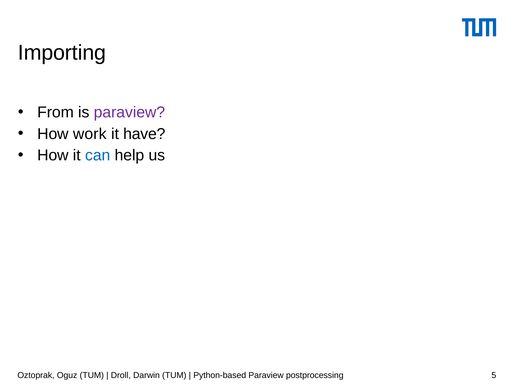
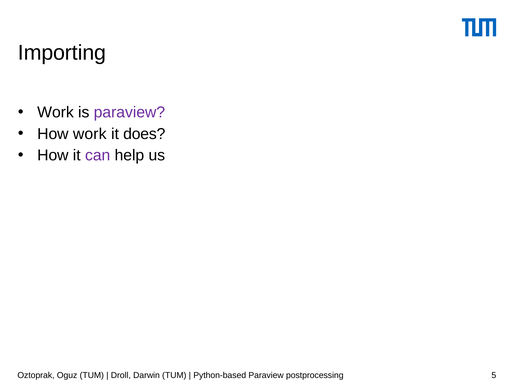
From at (55, 112): From -> Work
have: have -> does
can colour: blue -> purple
